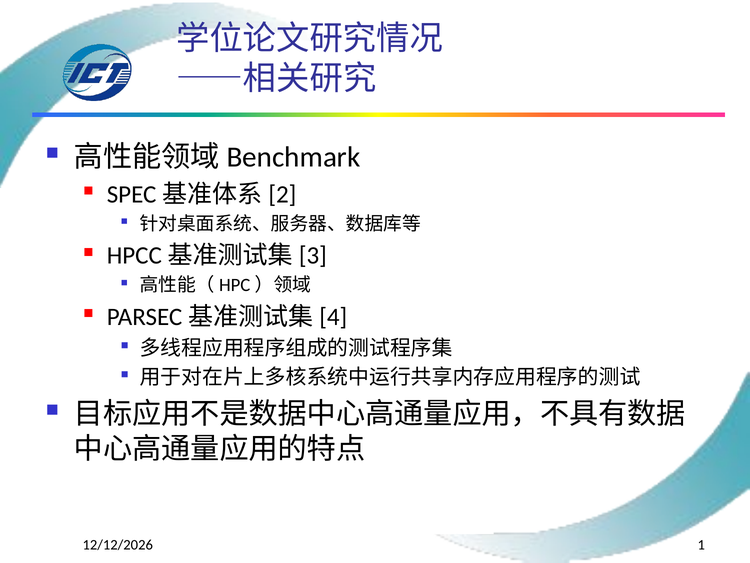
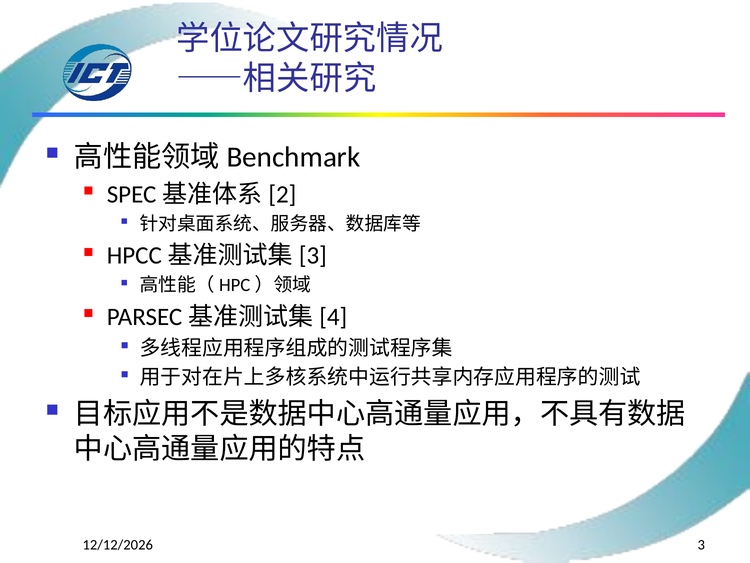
1: 1 -> 3
